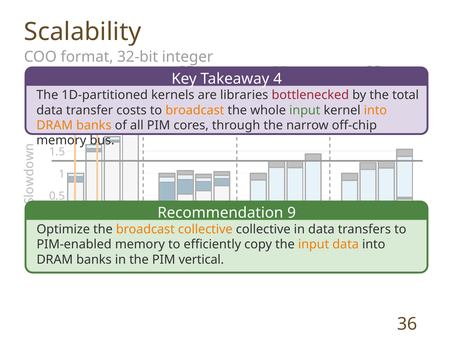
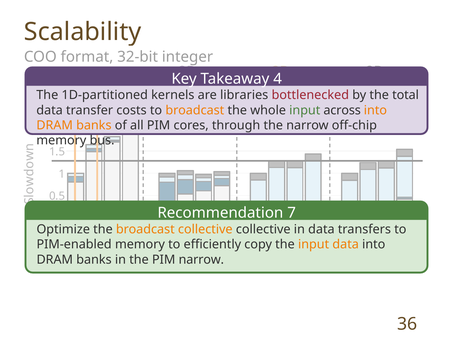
kernel at (342, 110): kernel -> across
9: 9 -> 7
PIM vertical: vertical -> narrow
